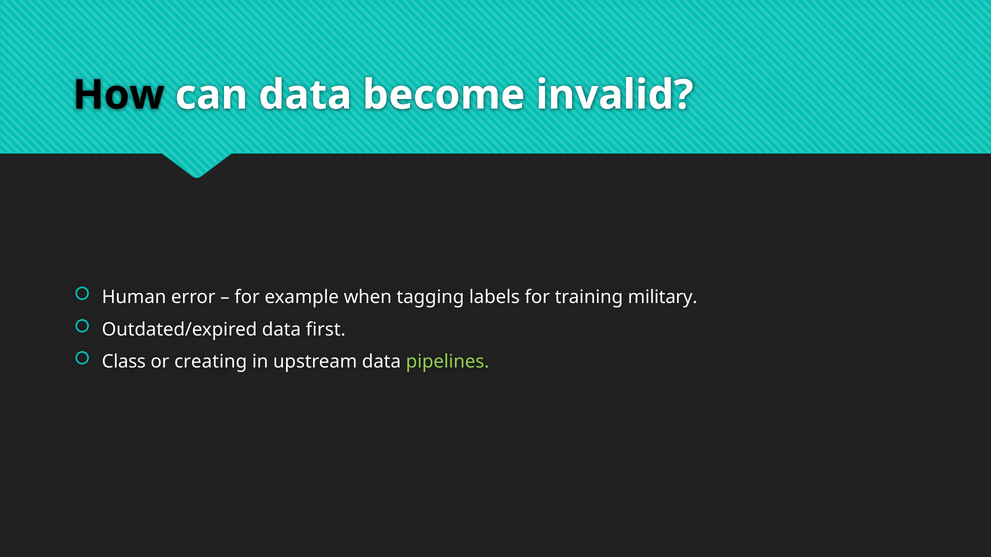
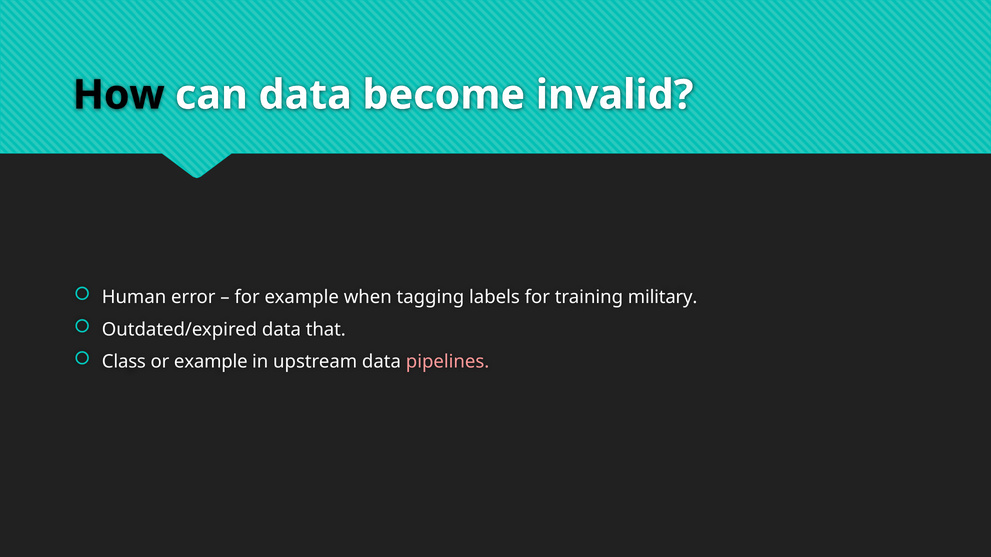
first: first -> that
or creating: creating -> example
pipelines colour: light green -> pink
